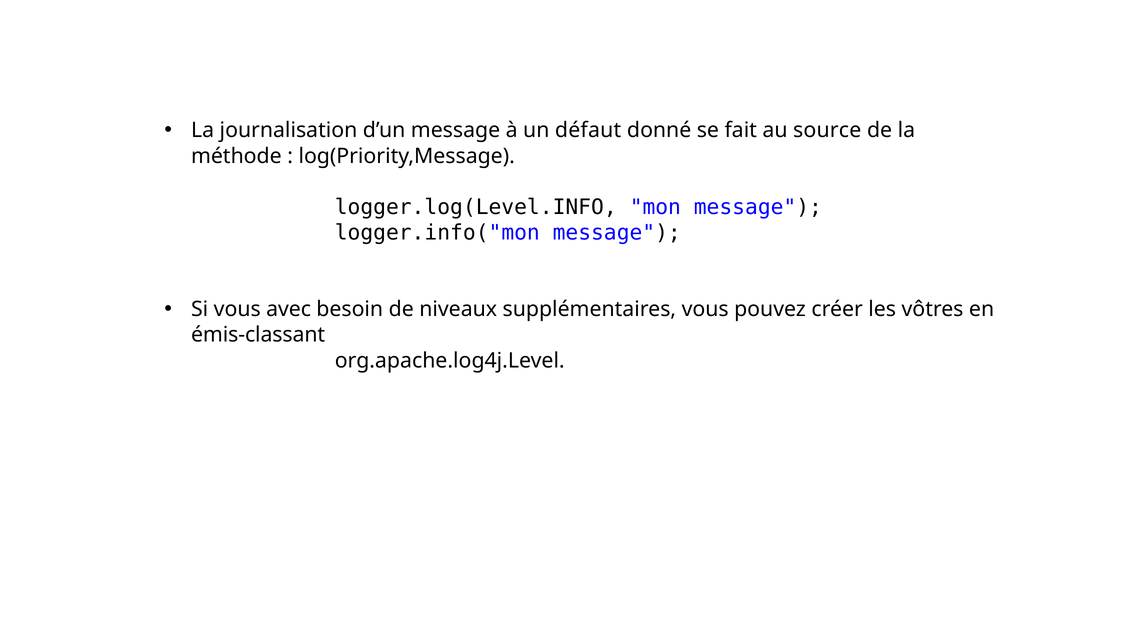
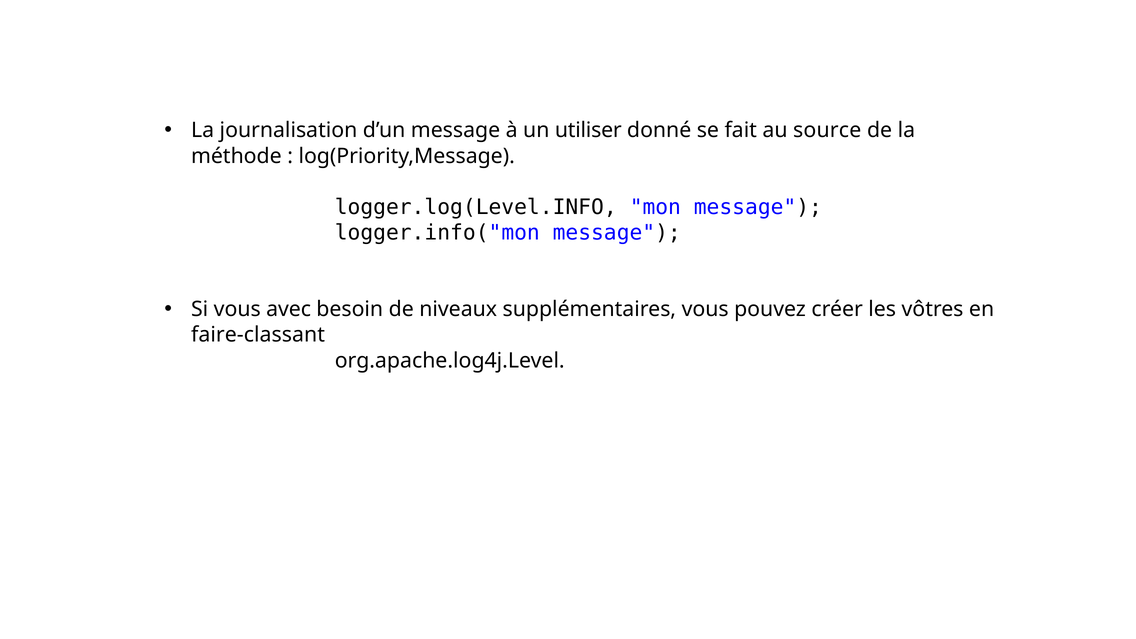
défaut: défaut -> utiliser
émis-classant: émis-classant -> faire-classant
